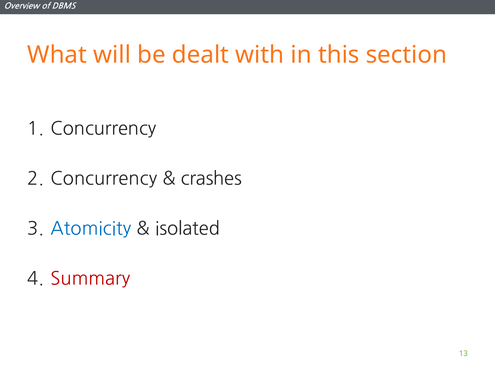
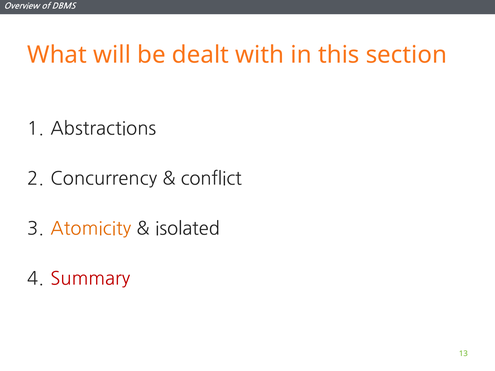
Concurrency at (104, 129): Concurrency -> Abstractions
crashes: crashes -> conflict
Atomicity colour: blue -> orange
